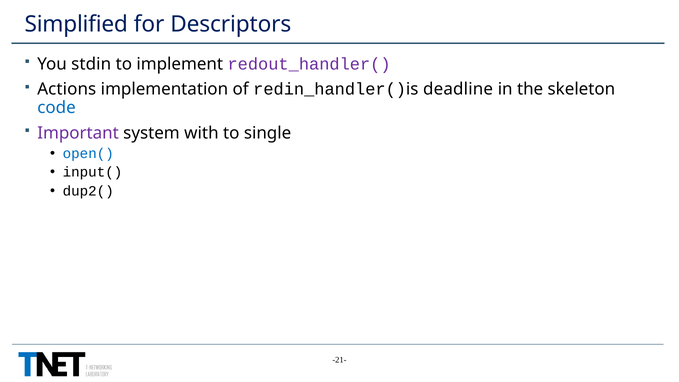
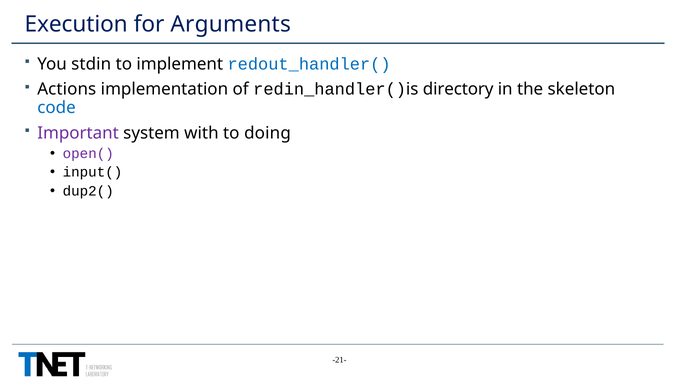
Simplified: Simplified -> Execution
Descriptors: Descriptors -> Arguments
redout_handler( colour: purple -> blue
deadline: deadline -> directory
single: single -> doing
open( colour: blue -> purple
